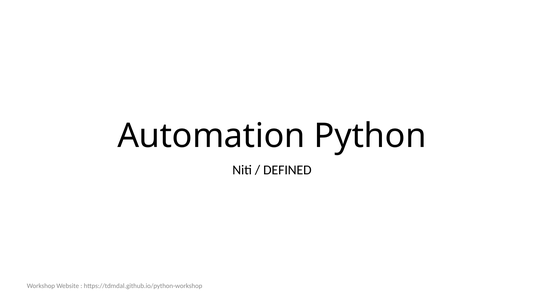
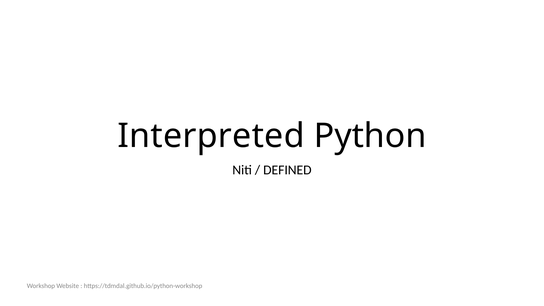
Automation: Automation -> Interpreted
